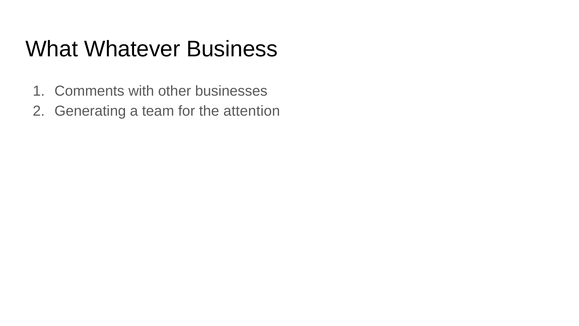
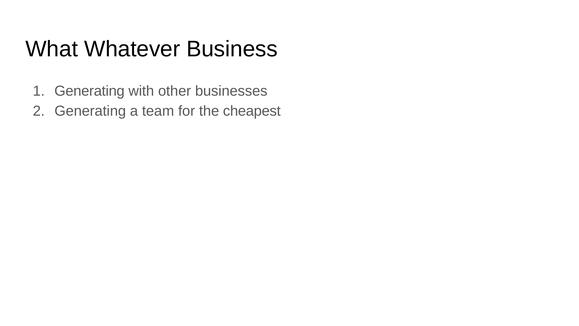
Comments at (89, 91): Comments -> Generating
attention: attention -> cheapest
